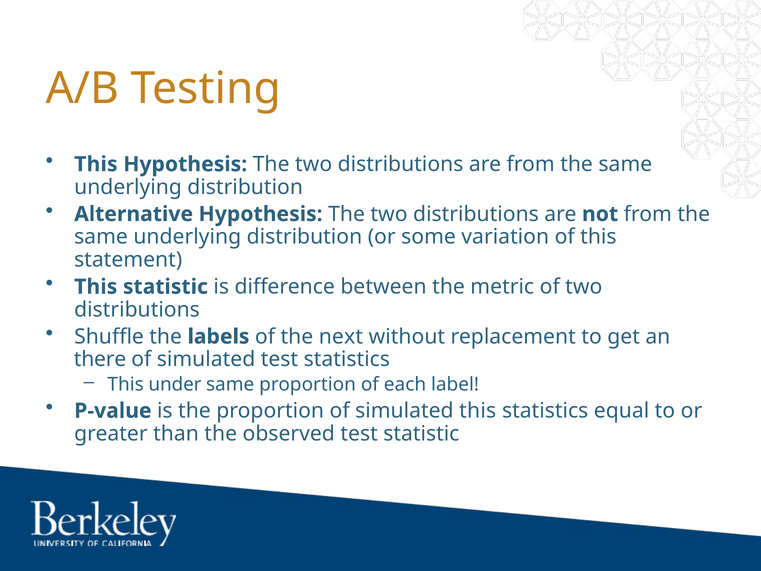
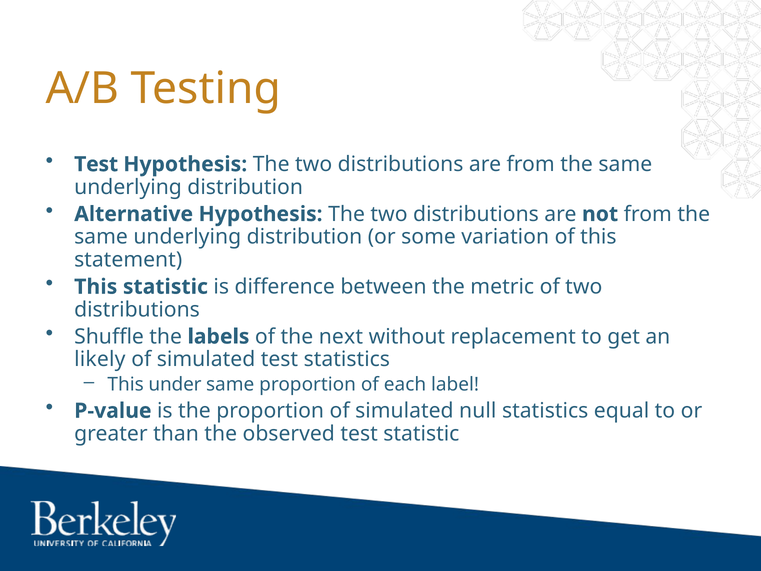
This at (96, 164): This -> Test
there: there -> likely
simulated this: this -> null
